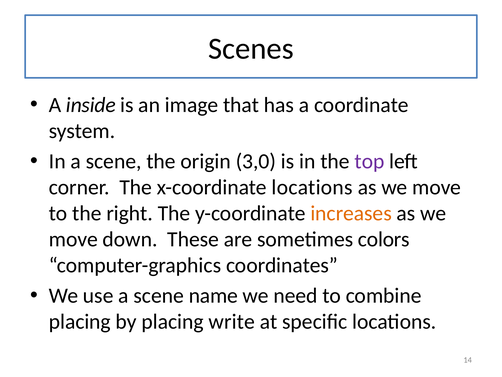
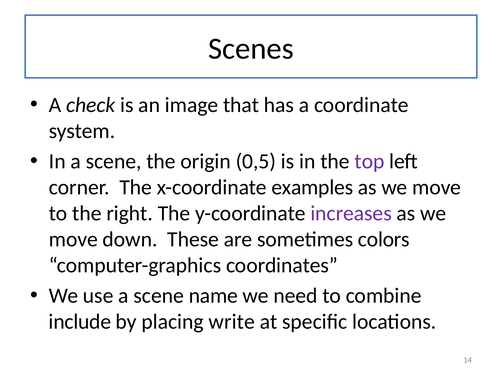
inside: inside -> check
3,0: 3,0 -> 0,5
x-coordinate locations: locations -> examples
increases colour: orange -> purple
placing at (80, 321): placing -> include
